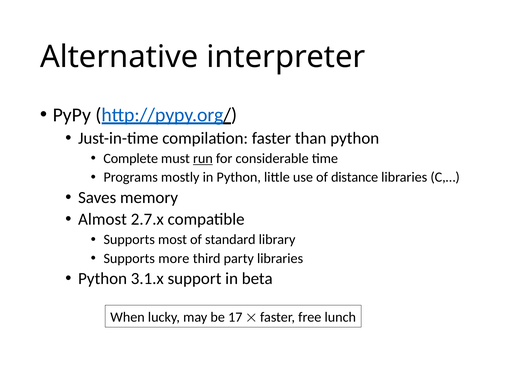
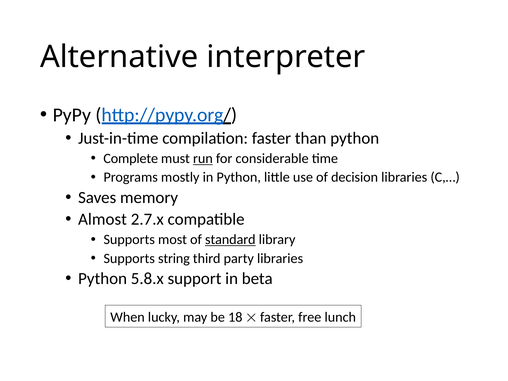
distance: distance -> decision
standard underline: none -> present
more: more -> string
3.1.x: 3.1.x -> 5.8.x
17: 17 -> 18
